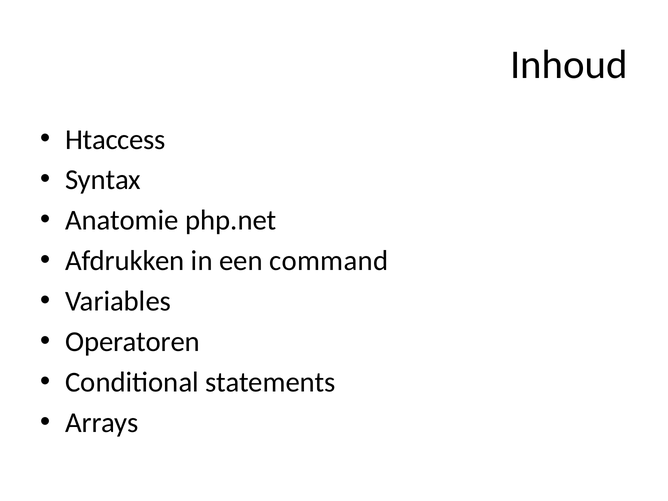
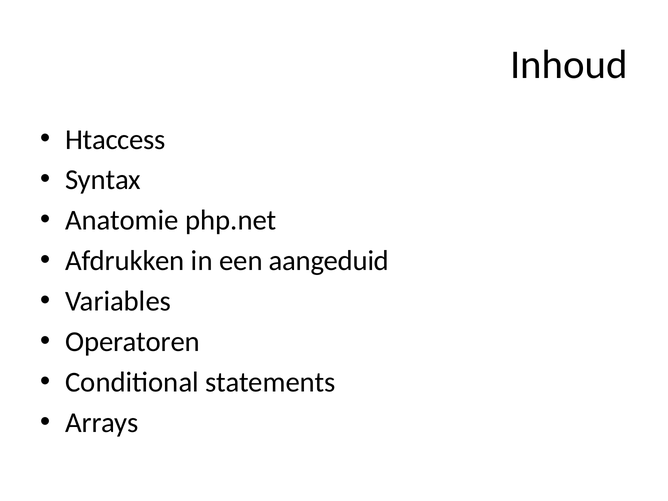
command: command -> aangeduid
